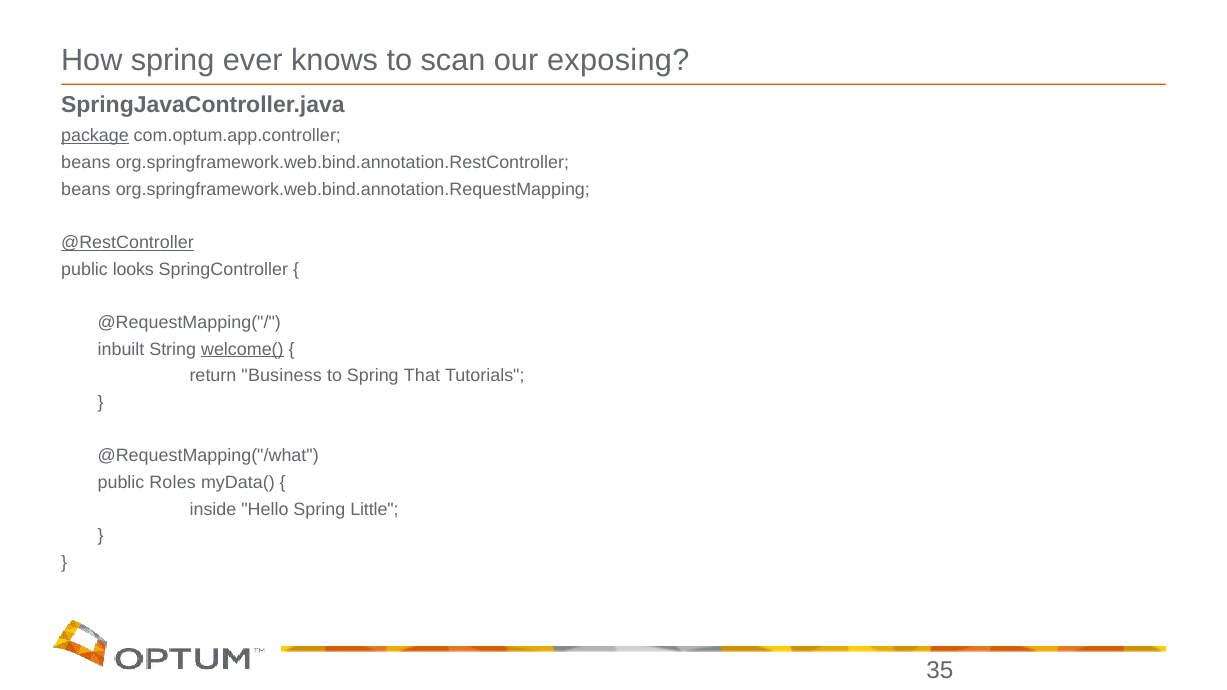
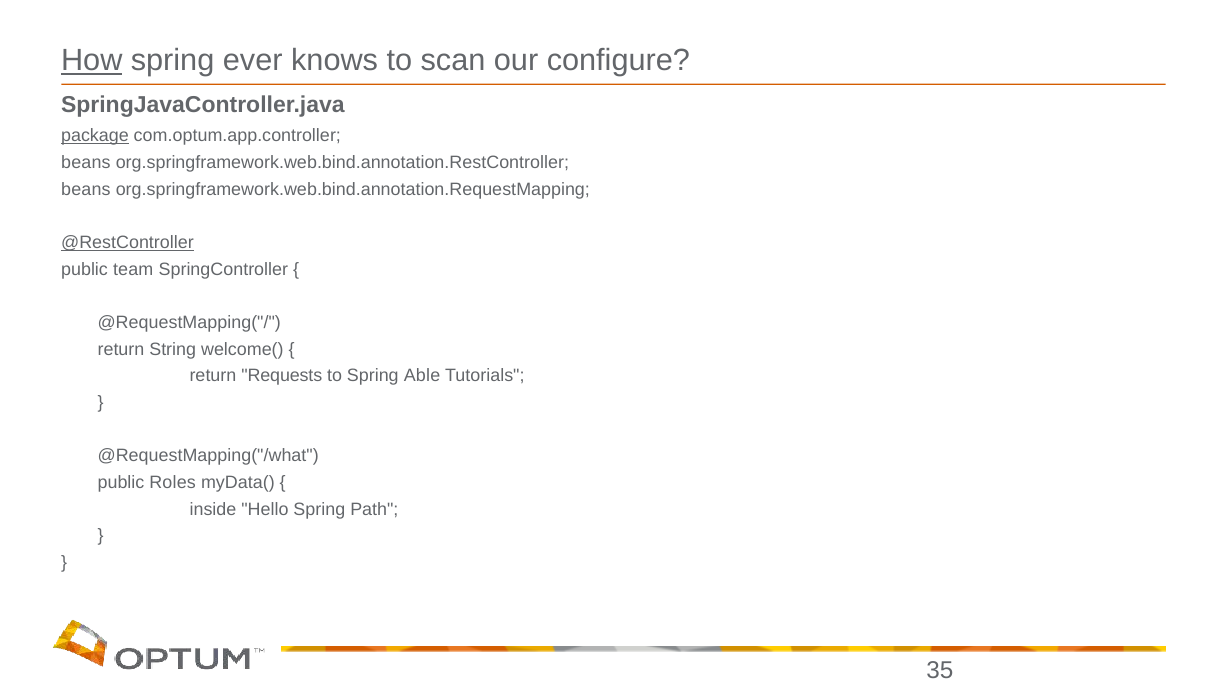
How underline: none -> present
exposing: exposing -> configure
looks: looks -> team
inbuilt at (121, 349): inbuilt -> return
welcome( underline: present -> none
Business: Business -> Requests
That: That -> Able
Little: Little -> Path
